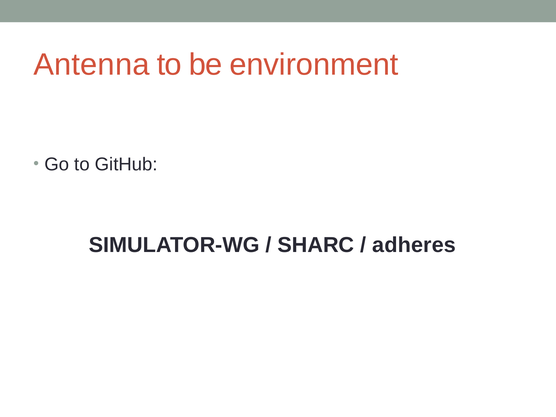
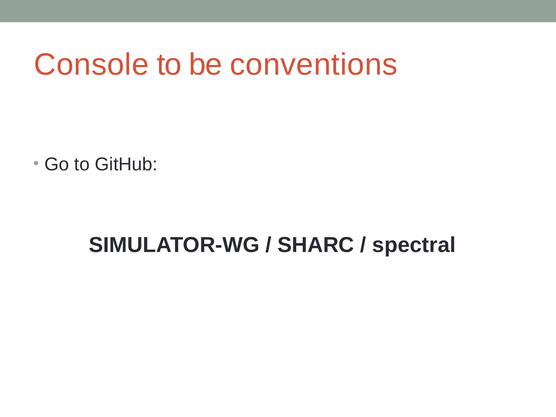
Antenna: Antenna -> Console
environment: environment -> conventions
adheres: adheres -> spectral
